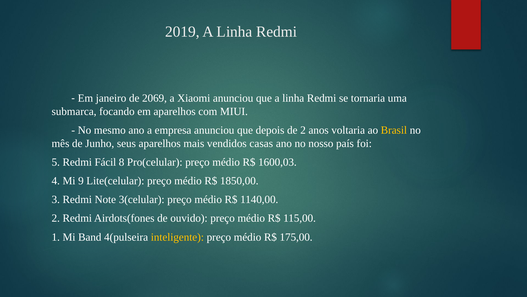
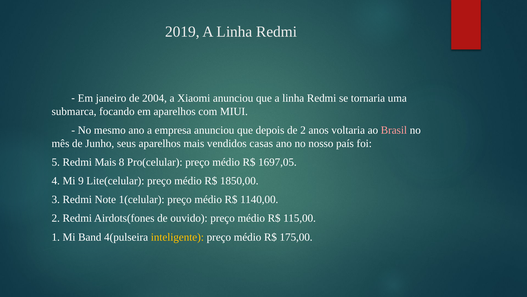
2069: 2069 -> 2004
Brasil colour: yellow -> pink
Redmi Fácil: Fácil -> Mais
1600,03: 1600,03 -> 1697,05
3(celular: 3(celular -> 1(celular
